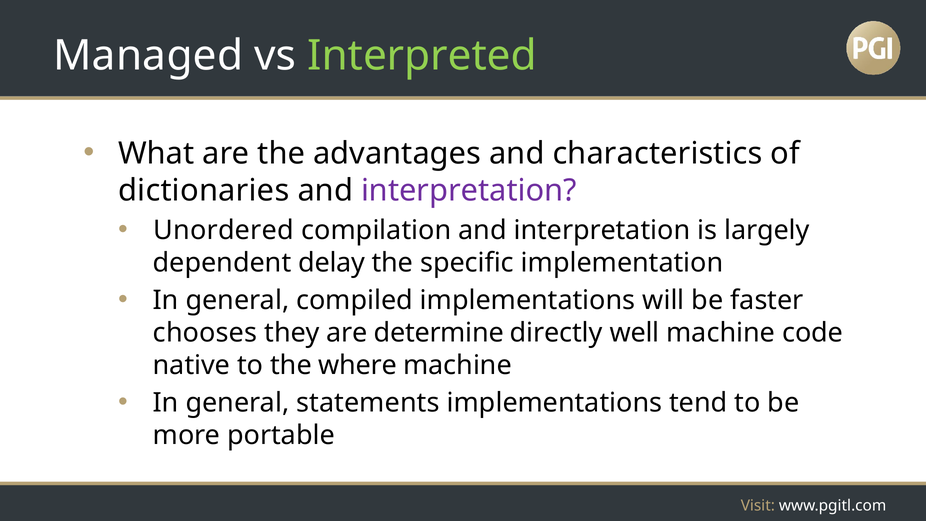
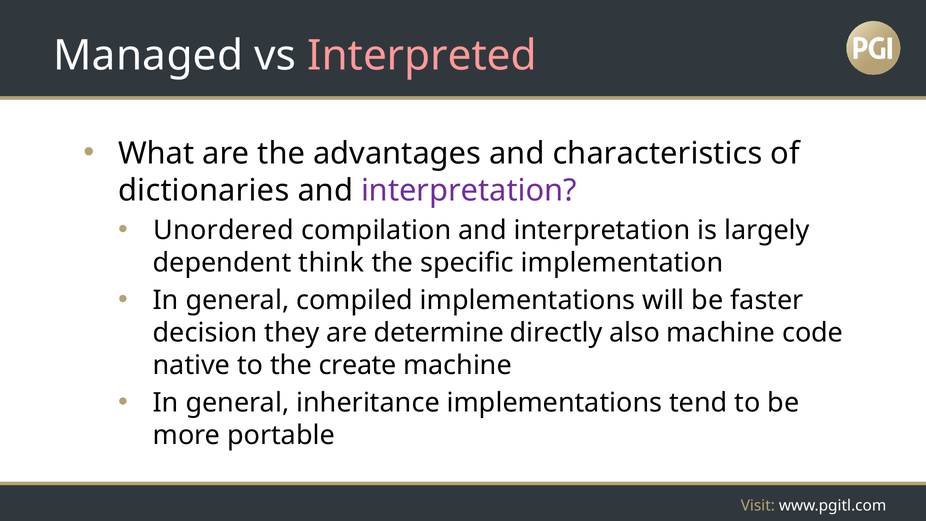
Interpreted colour: light green -> pink
delay: delay -> think
chooses: chooses -> decision
well: well -> also
where: where -> create
statements: statements -> inheritance
